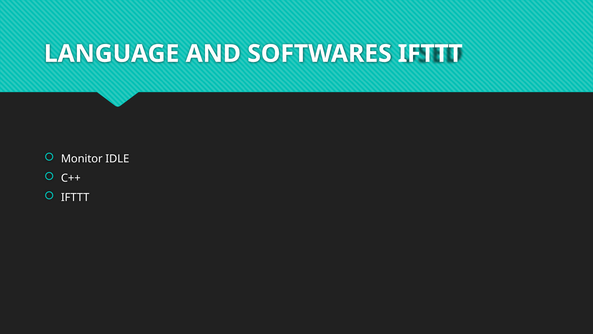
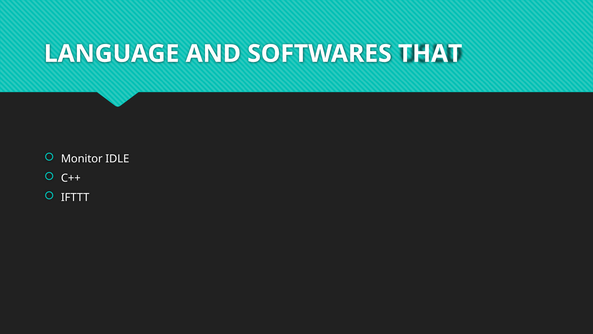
SOFTWARES IFTTT: IFTTT -> THAT
